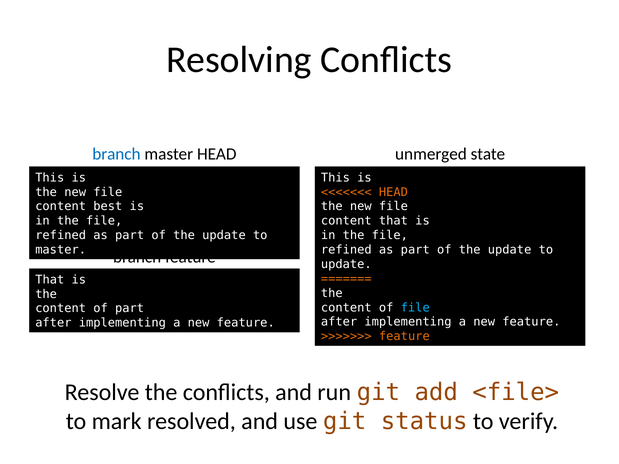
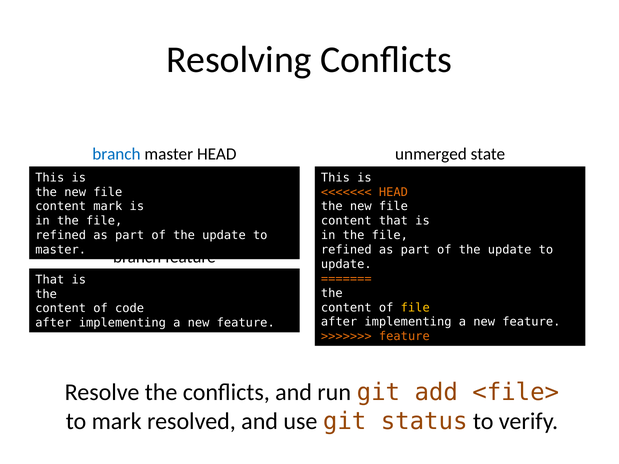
content best: best -> mark
file at (415, 308) colour: light blue -> yellow
of part: part -> code
